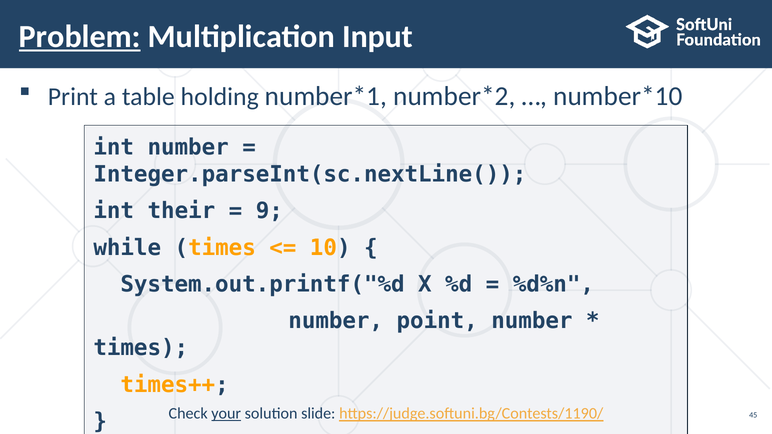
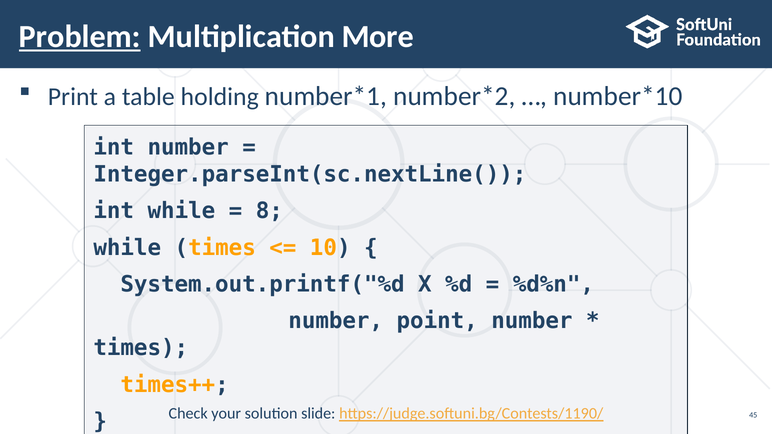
Input: Input -> More
int their: their -> while
9: 9 -> 8
your underline: present -> none
